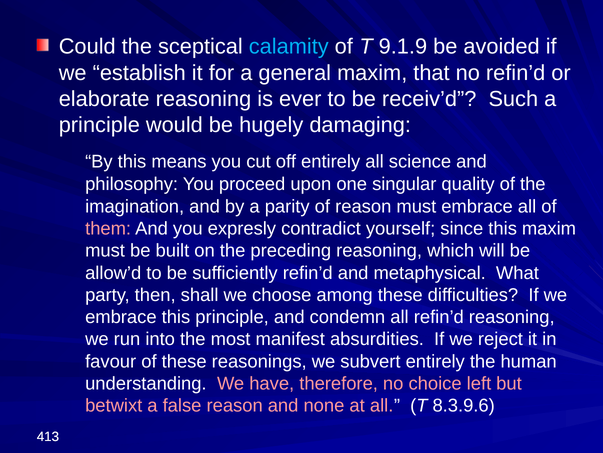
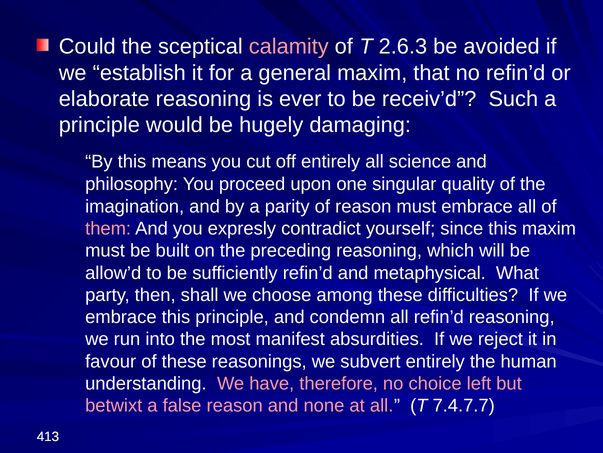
calamity colour: light blue -> pink
9.1.9: 9.1.9 -> 2.6.3
8.3.9.6: 8.3.9.6 -> 7.4.7.7
